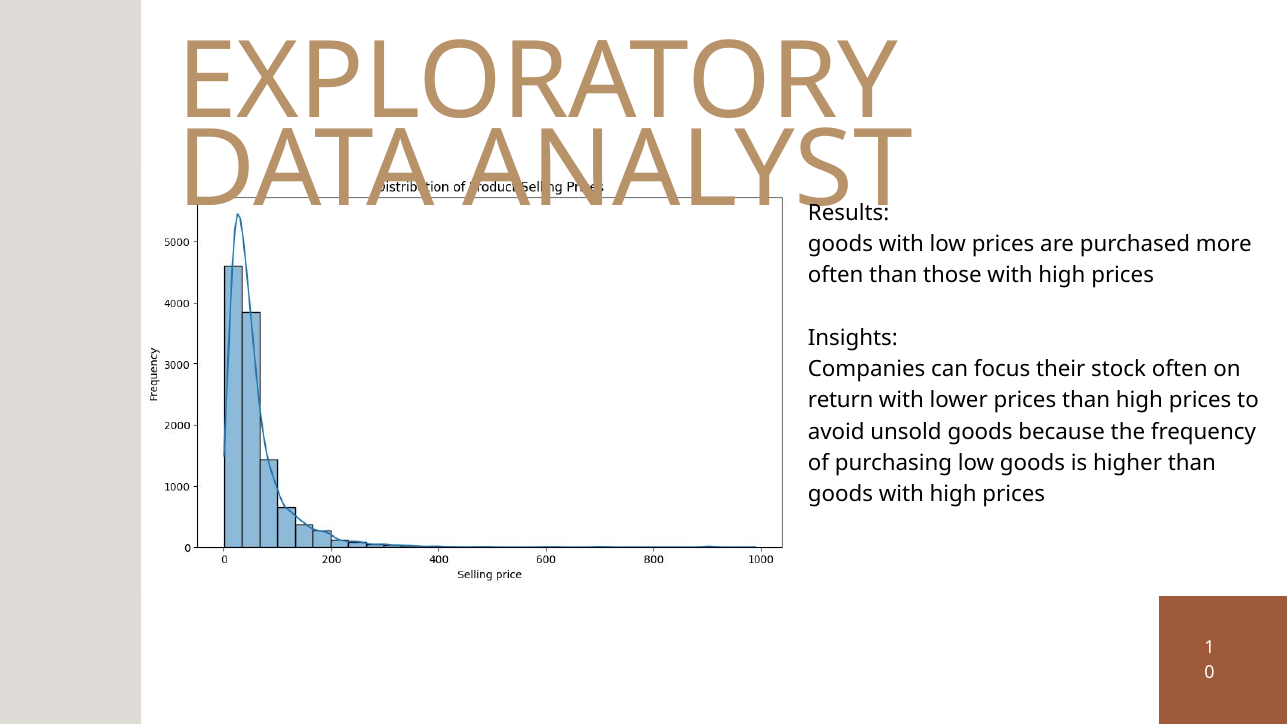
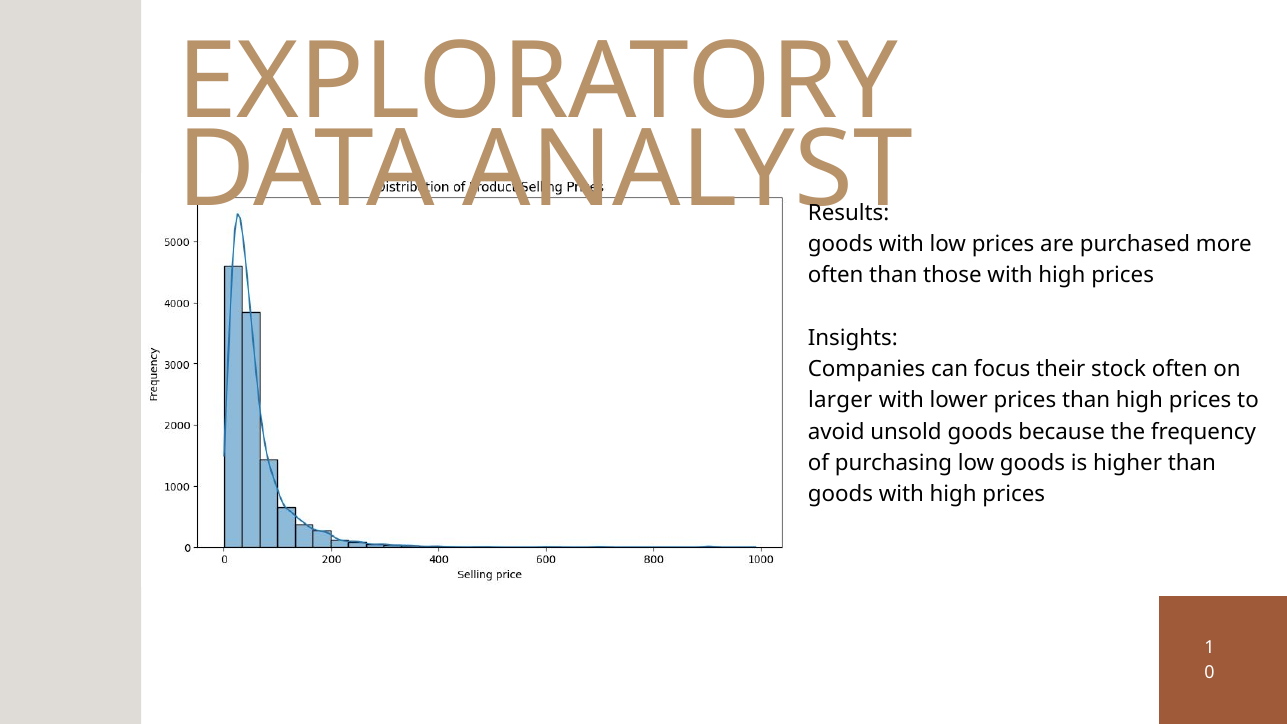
return: return -> larger
